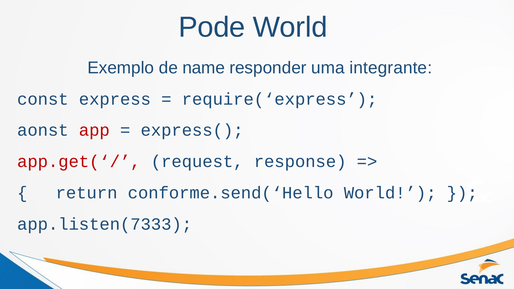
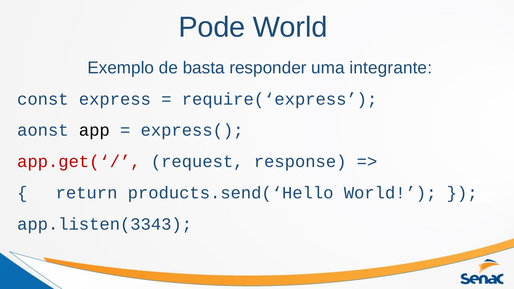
name: name -> basta
app colour: red -> black
conforme.send(‘Hello: conforme.send(‘Hello -> products.send(‘Hello
app.listen(7333: app.listen(7333 -> app.listen(3343
